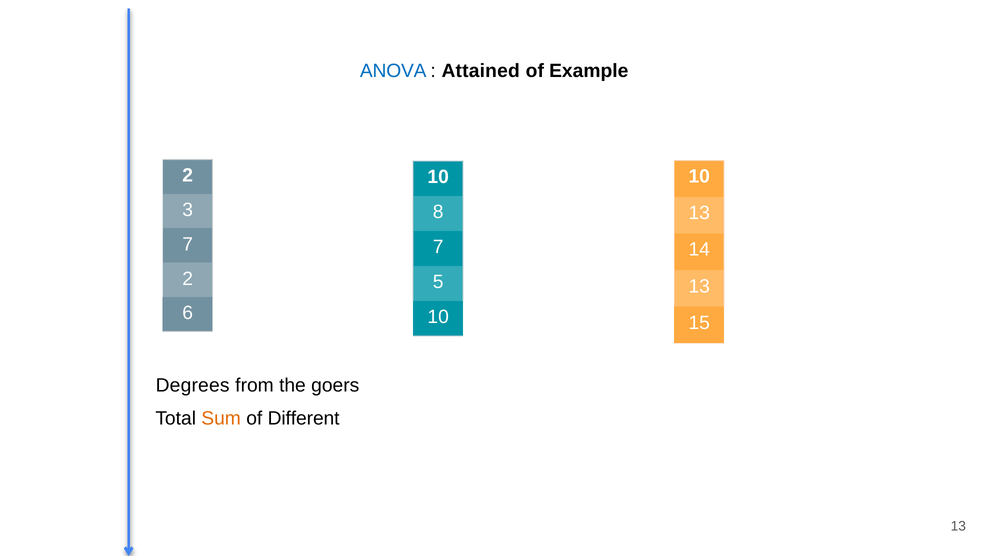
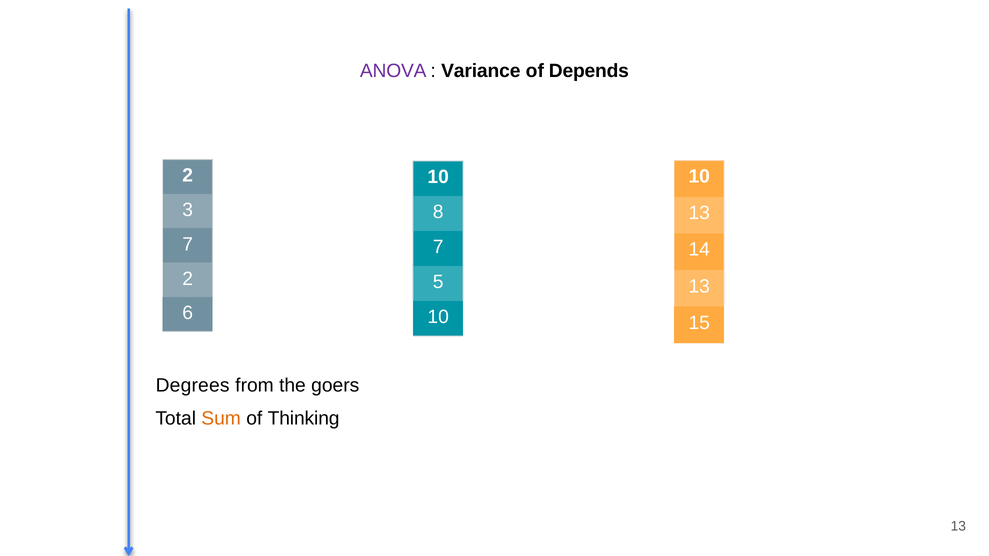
ANOVA colour: blue -> purple
Attained: Attained -> Variance
Example: Example -> Depends
Different: Different -> Thinking
